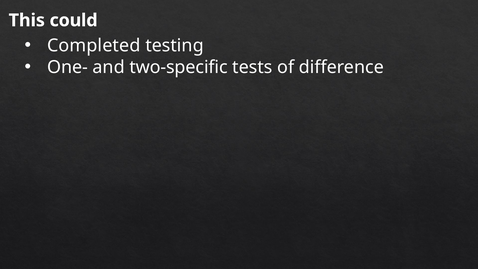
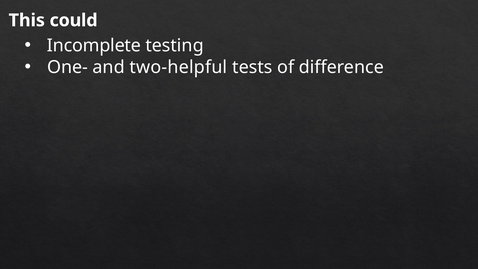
Completed: Completed -> Incomplete
two-specific: two-specific -> two-helpful
